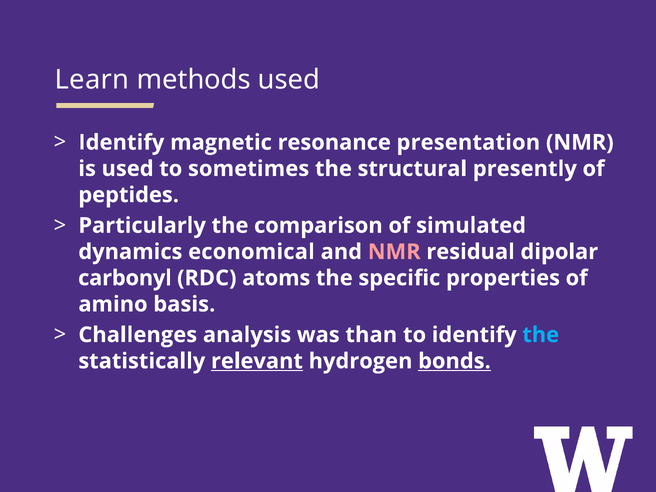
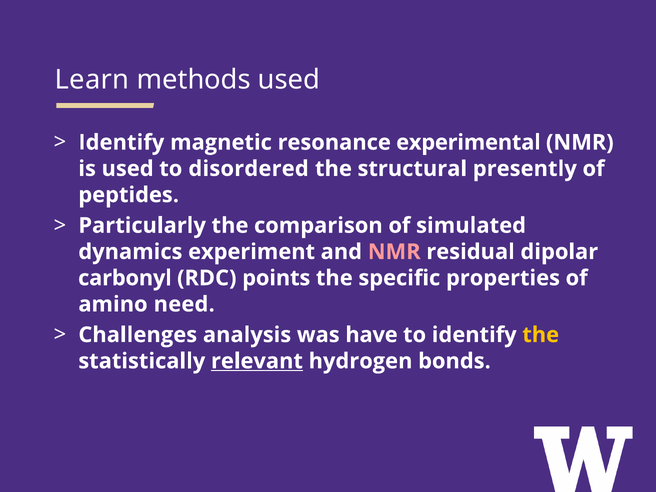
presentation: presentation -> experimental
sometimes: sometimes -> disordered
economical: economical -> experiment
atoms: atoms -> points
basis: basis -> need
than: than -> have
the at (541, 335) colour: light blue -> yellow
bonds underline: present -> none
